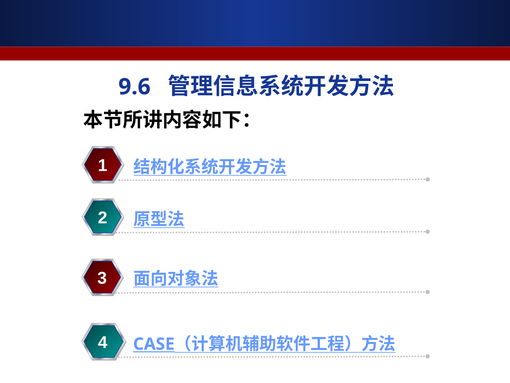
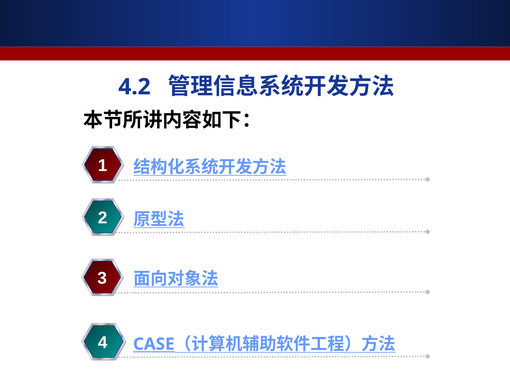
9.6: 9.6 -> 4.2
